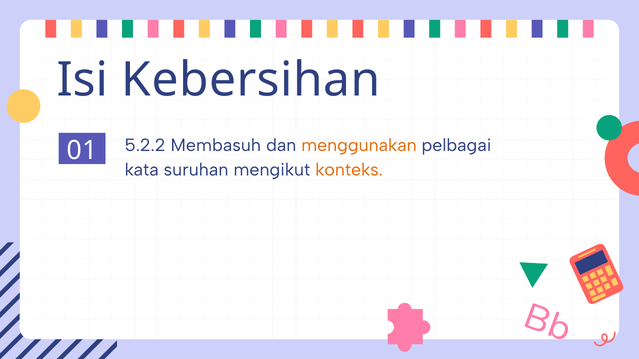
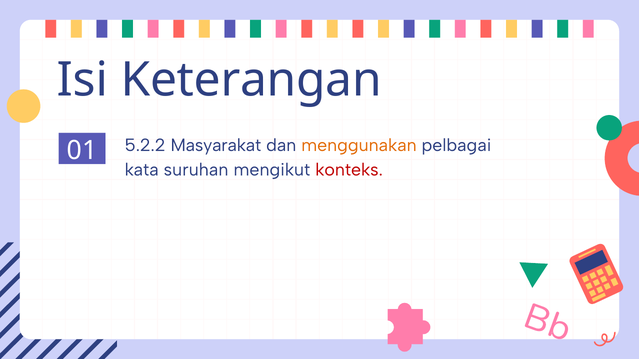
Kebersihan: Kebersihan -> Keterangan
Membasuh: Membasuh -> Masyarakat
konteks colour: orange -> red
